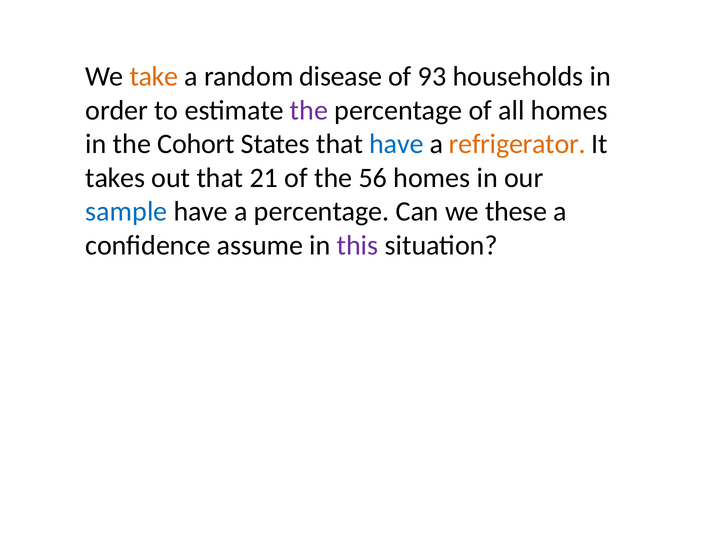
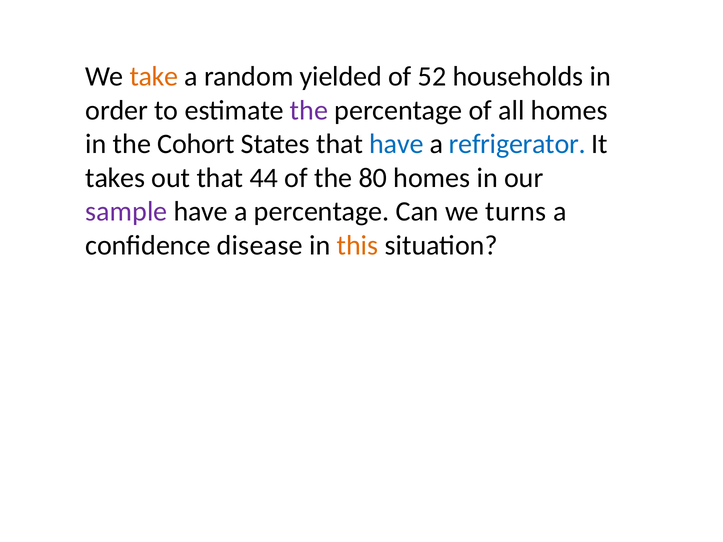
disease: disease -> yielded
93: 93 -> 52
refrigerator colour: orange -> blue
21: 21 -> 44
56: 56 -> 80
sample colour: blue -> purple
these: these -> turns
assume: assume -> disease
this colour: purple -> orange
